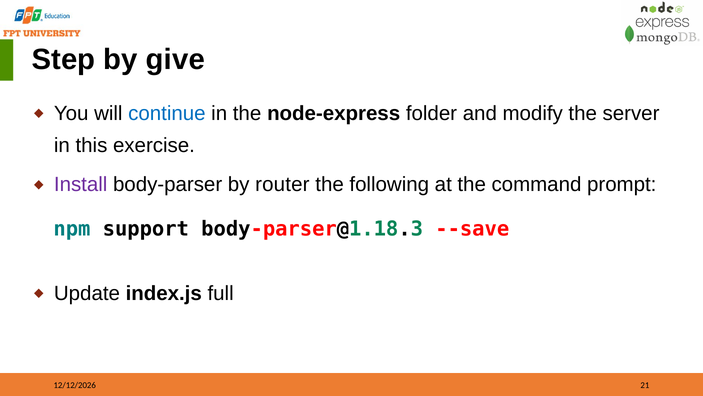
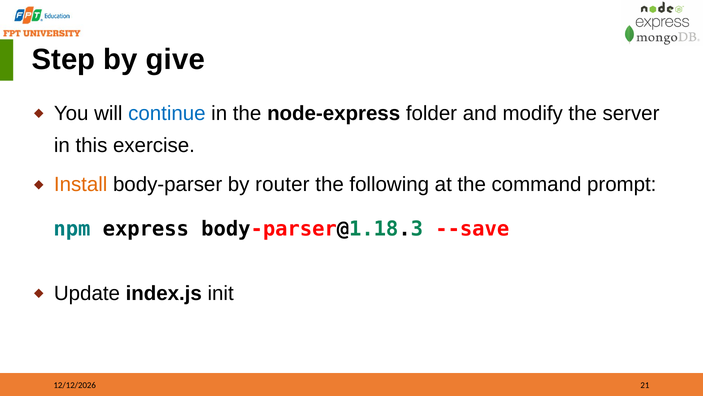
Install colour: purple -> orange
support: support -> express
full: full -> init
